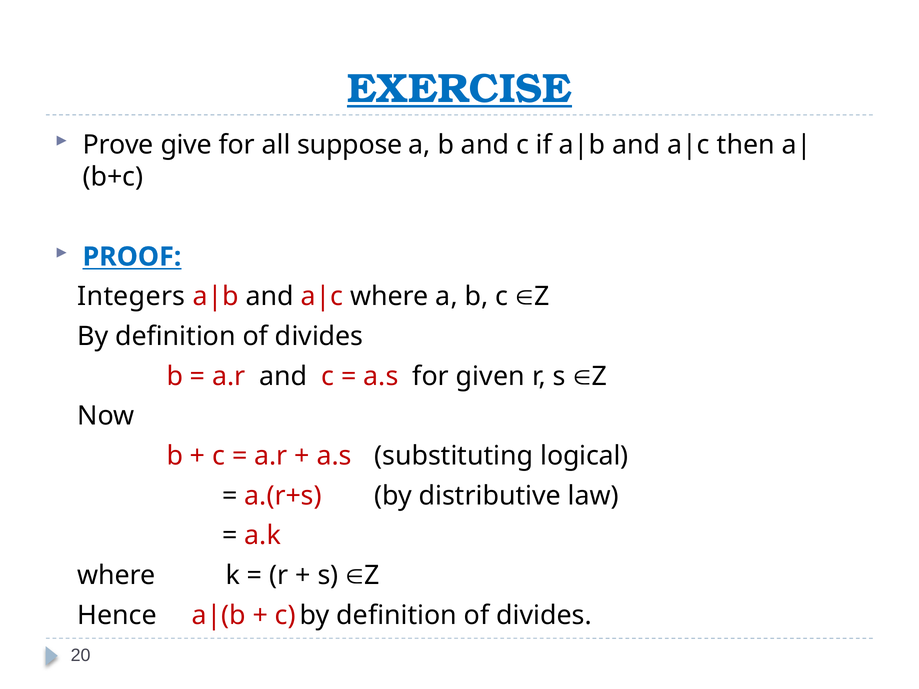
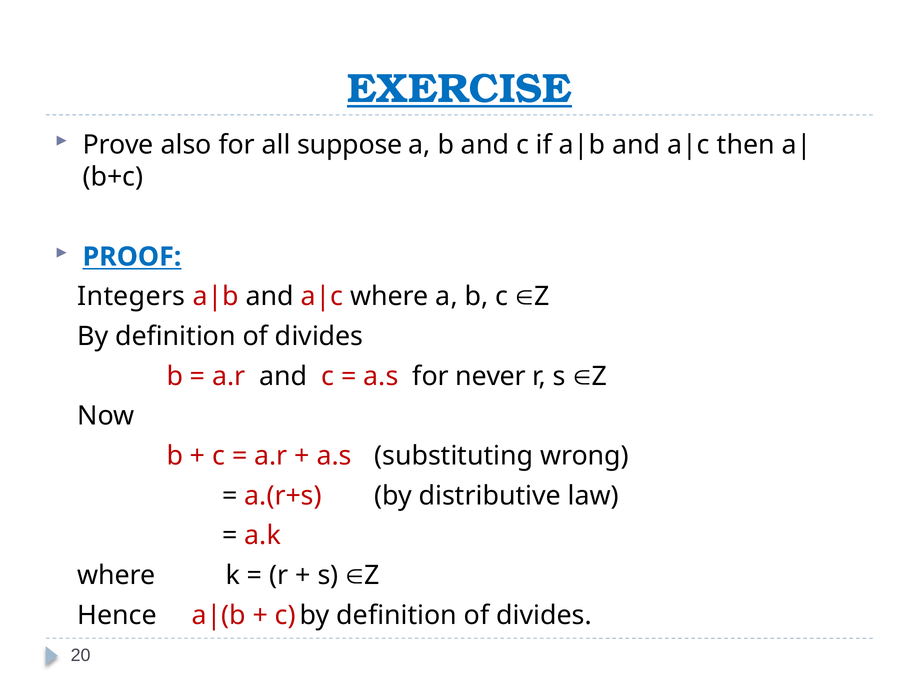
give: give -> also
given: given -> never
logical: logical -> wrong
